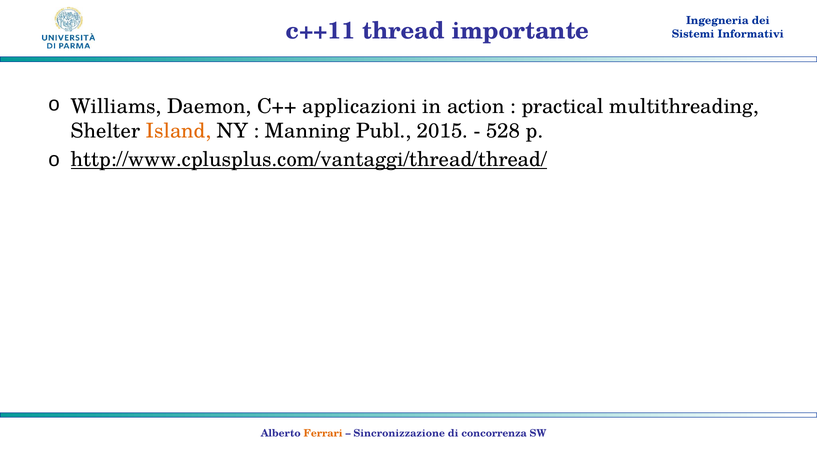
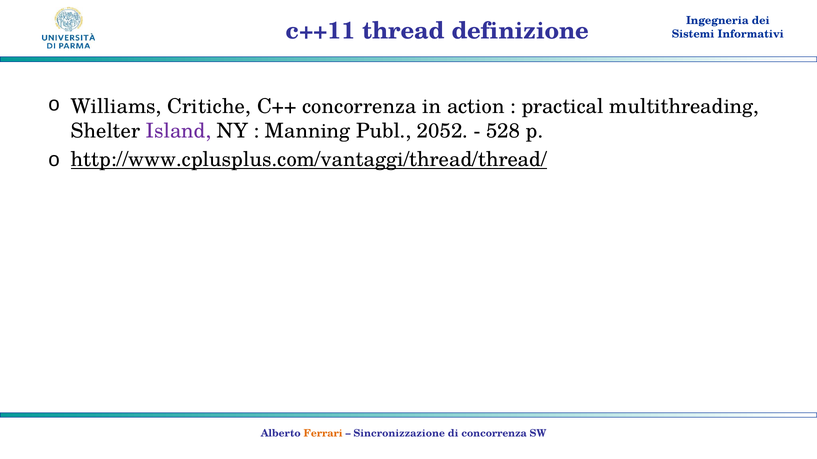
importante: importante -> definizione
Daemon: Daemon -> Critiche
C++ applicazioni: applicazioni -> concorrenza
Island colour: orange -> purple
2015: 2015 -> 2052
